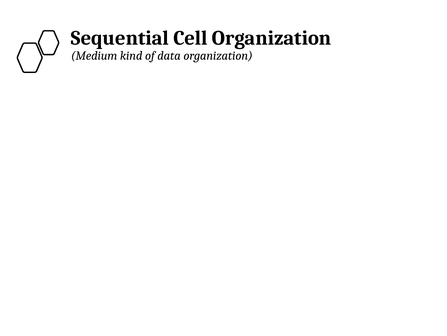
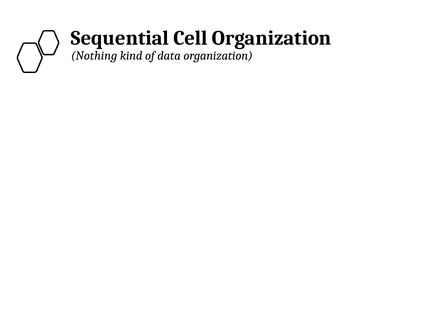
Medium: Medium -> Nothing
